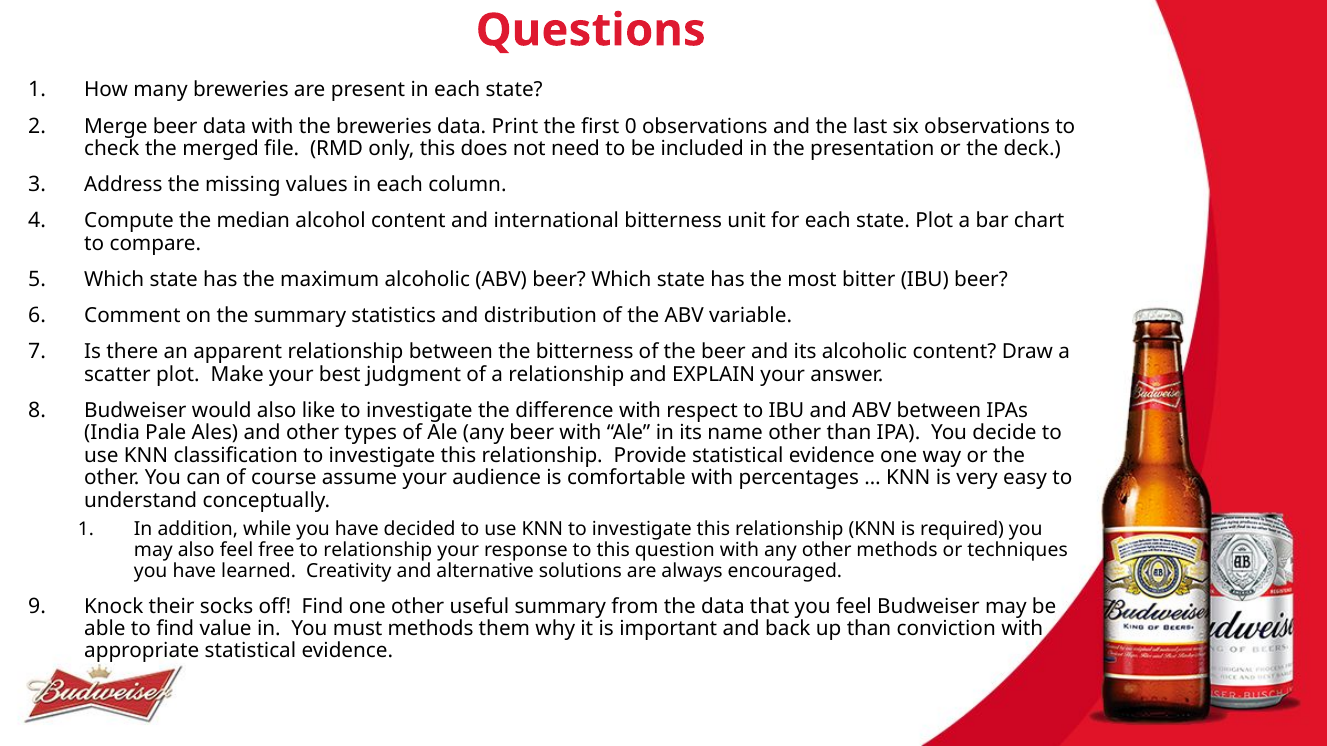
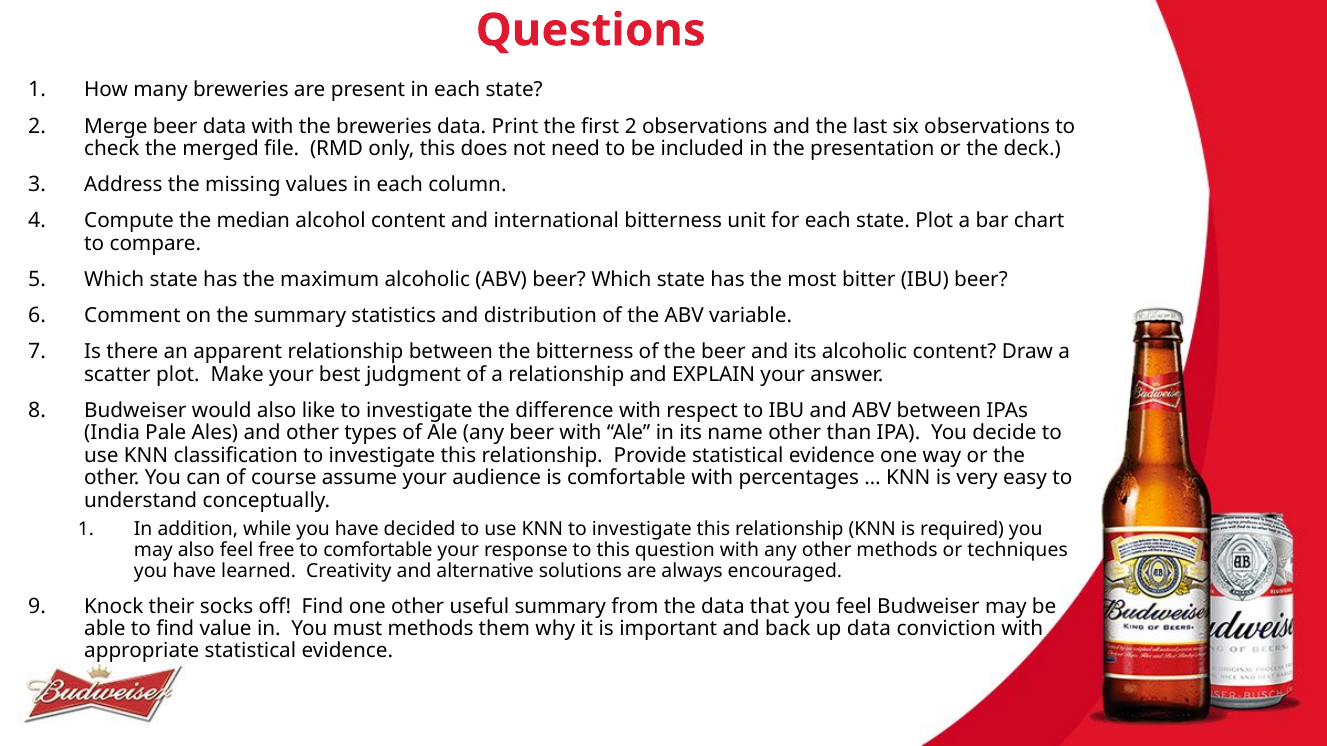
first 0: 0 -> 2
to relationship: relationship -> comfortable
up than: than -> data
